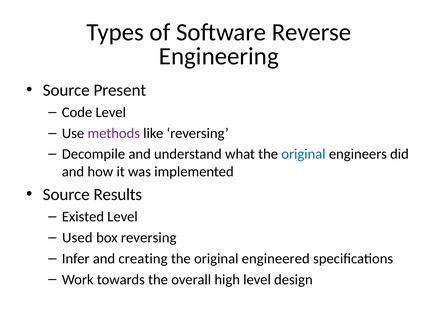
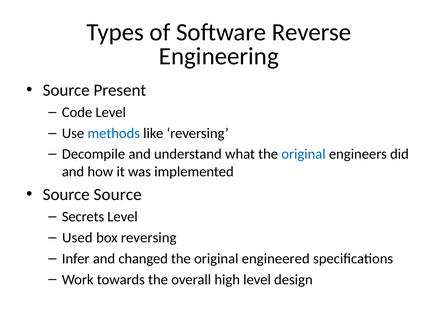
methods colour: purple -> blue
Source Results: Results -> Source
Existed: Existed -> Secrets
creating: creating -> changed
